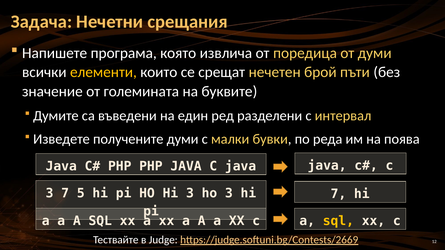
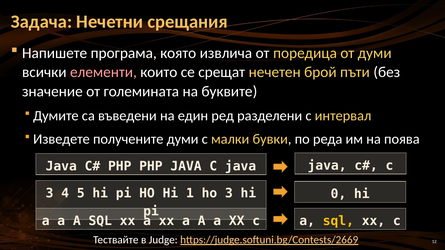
елементи colour: yellow -> pink
3 7: 7 -> 4
Hi 3: 3 -> 1
7 at (338, 194): 7 -> 0
